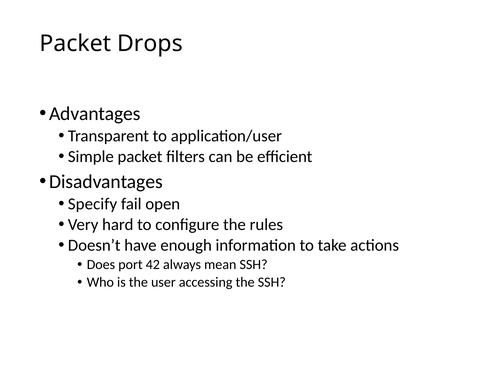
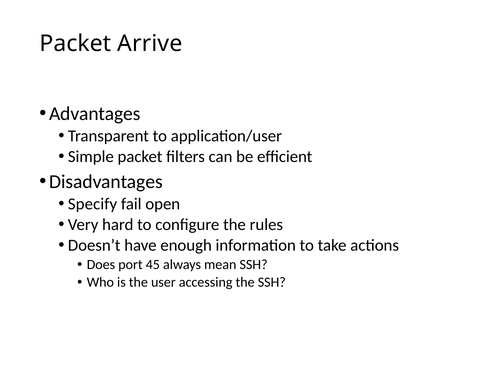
Drops: Drops -> Arrive
42: 42 -> 45
